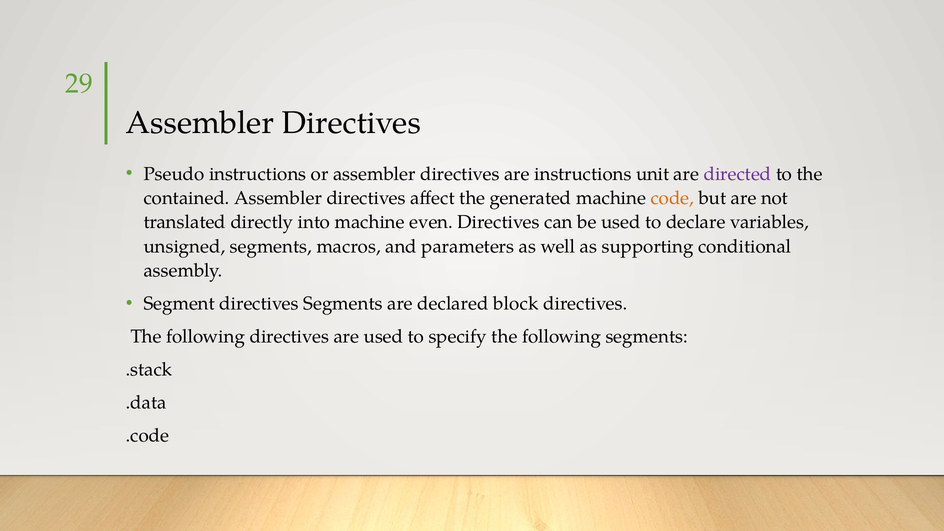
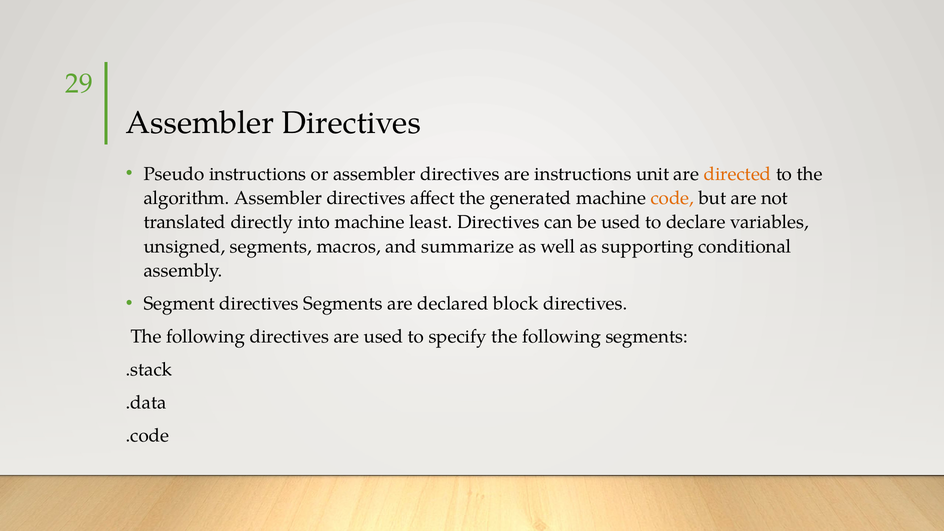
directed colour: purple -> orange
contained: contained -> algorithm
even: even -> least
parameters: parameters -> summarize
